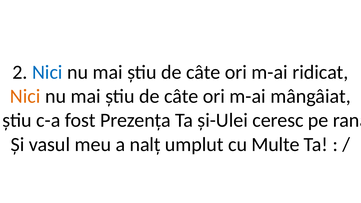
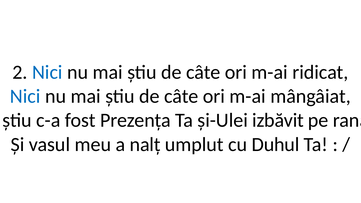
Nici at (25, 96) colour: orange -> blue
ceresc: ceresc -> izbăvit
Multe: Multe -> Duhul
